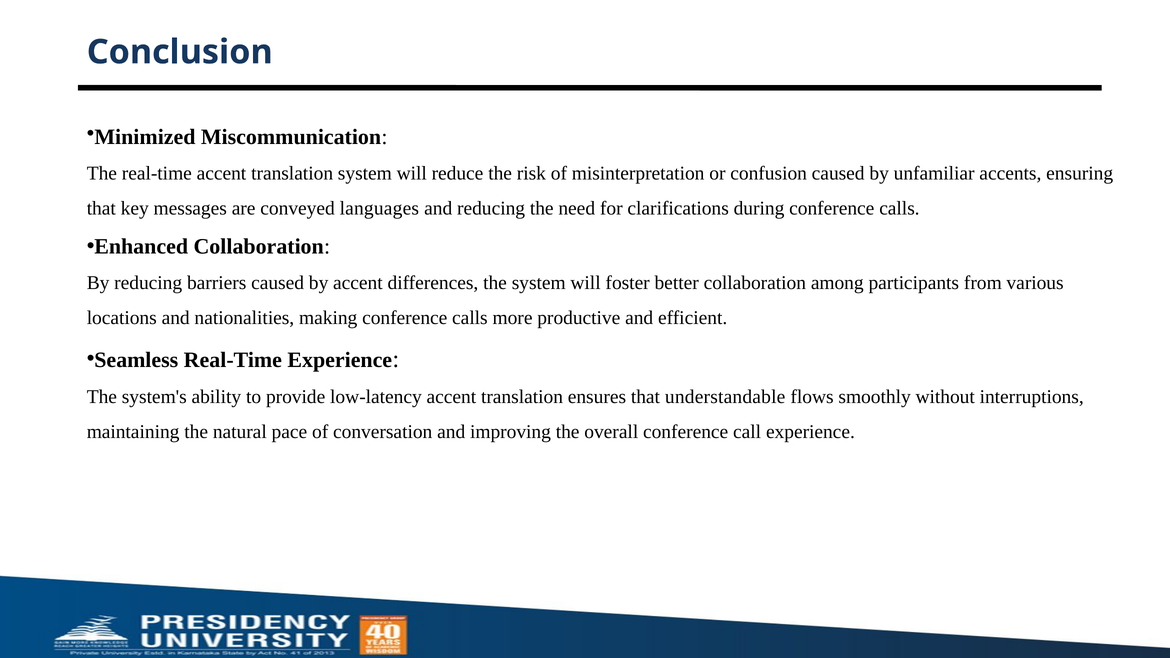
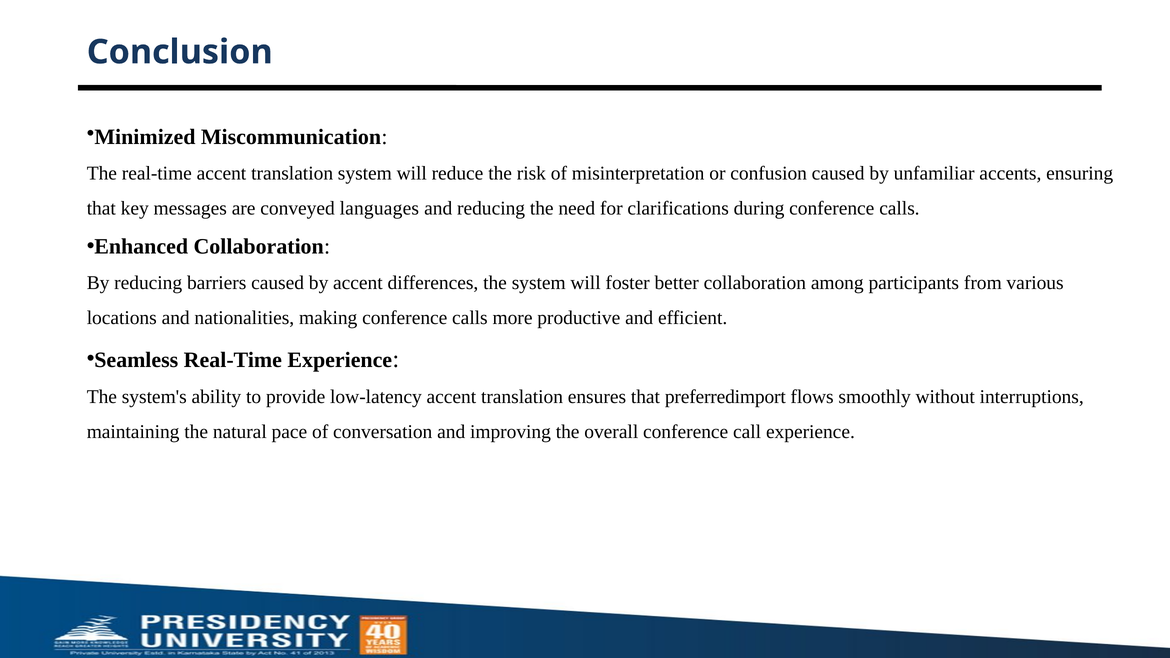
understandable: understandable -> preferredimport
